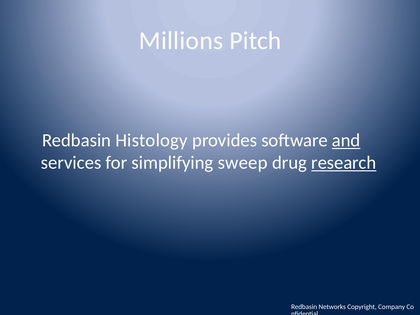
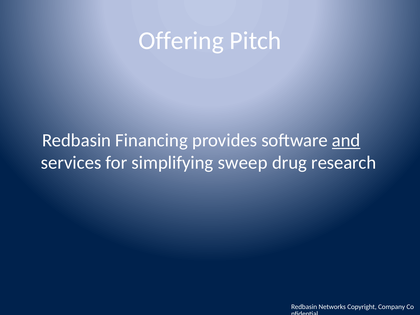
Millions: Millions -> Offering
Histology: Histology -> Financing
research underline: present -> none
